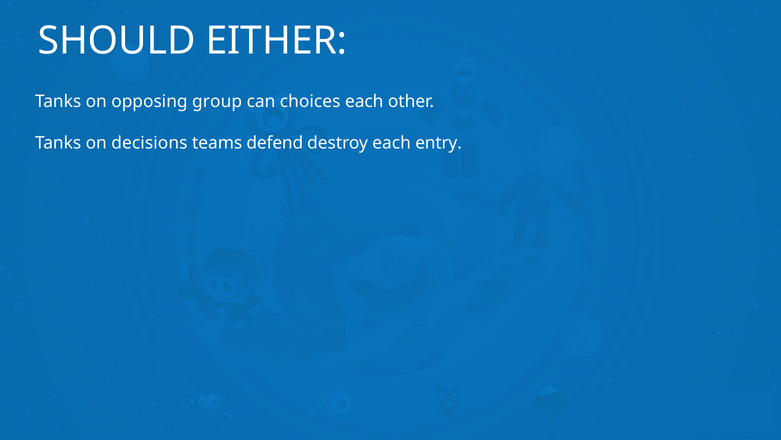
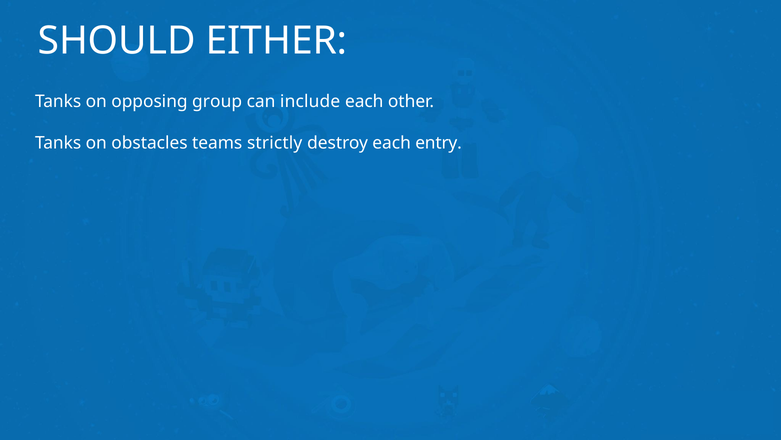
choices: choices -> include
decisions: decisions -> obstacles
defend: defend -> strictly
